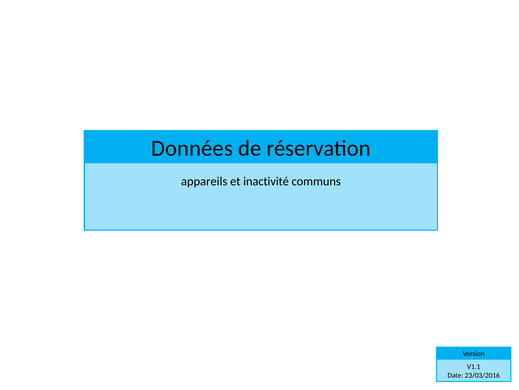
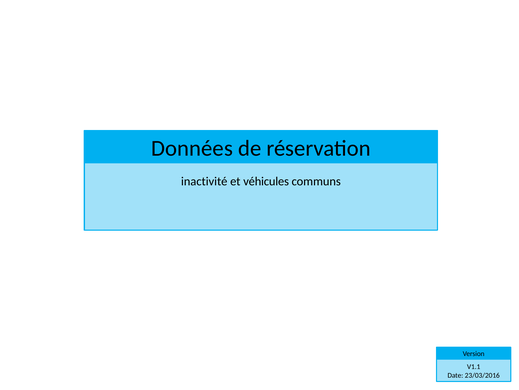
appareils: appareils -> inactivité
inactivité: inactivité -> véhicules
